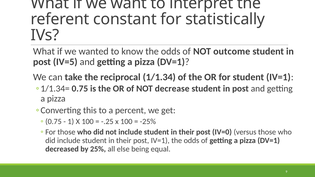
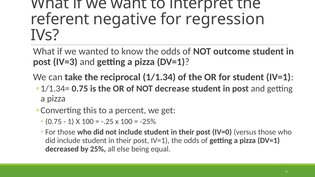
constant: constant -> negative
statistically: statistically -> regression
IV=5: IV=5 -> IV=3
